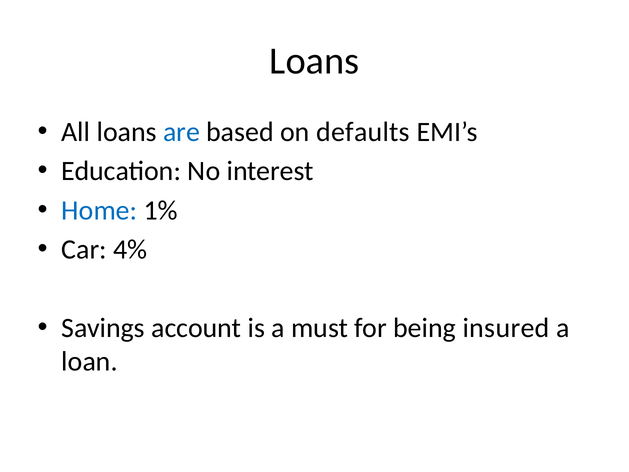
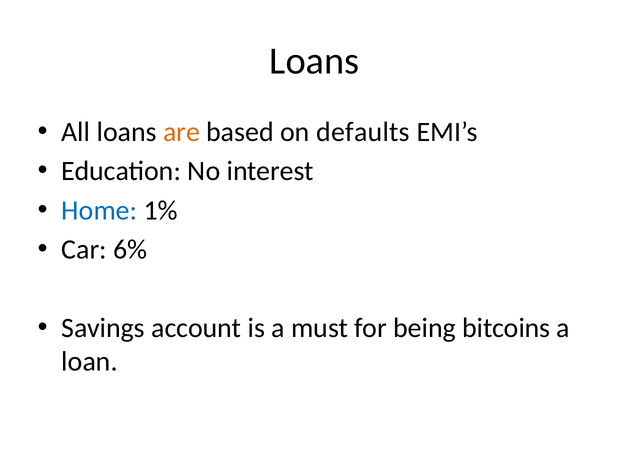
are colour: blue -> orange
4%: 4% -> 6%
insured: insured -> bitcoins
